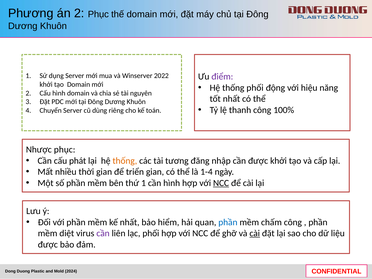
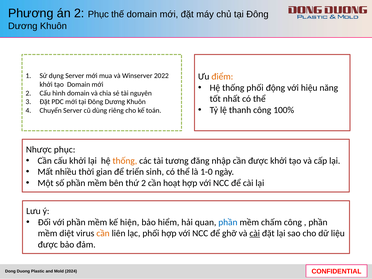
điểm colour: purple -> orange
cấu phát: phát -> khởi
triển gian: gian -> sinh
1-4: 1-4 -> 1-0
thứ 1: 1 -> 2
cần hình: hình -> hoạt
NCC at (221, 183) underline: present -> none
kế nhất: nhất -> hiện
cần at (103, 233) colour: purple -> orange
